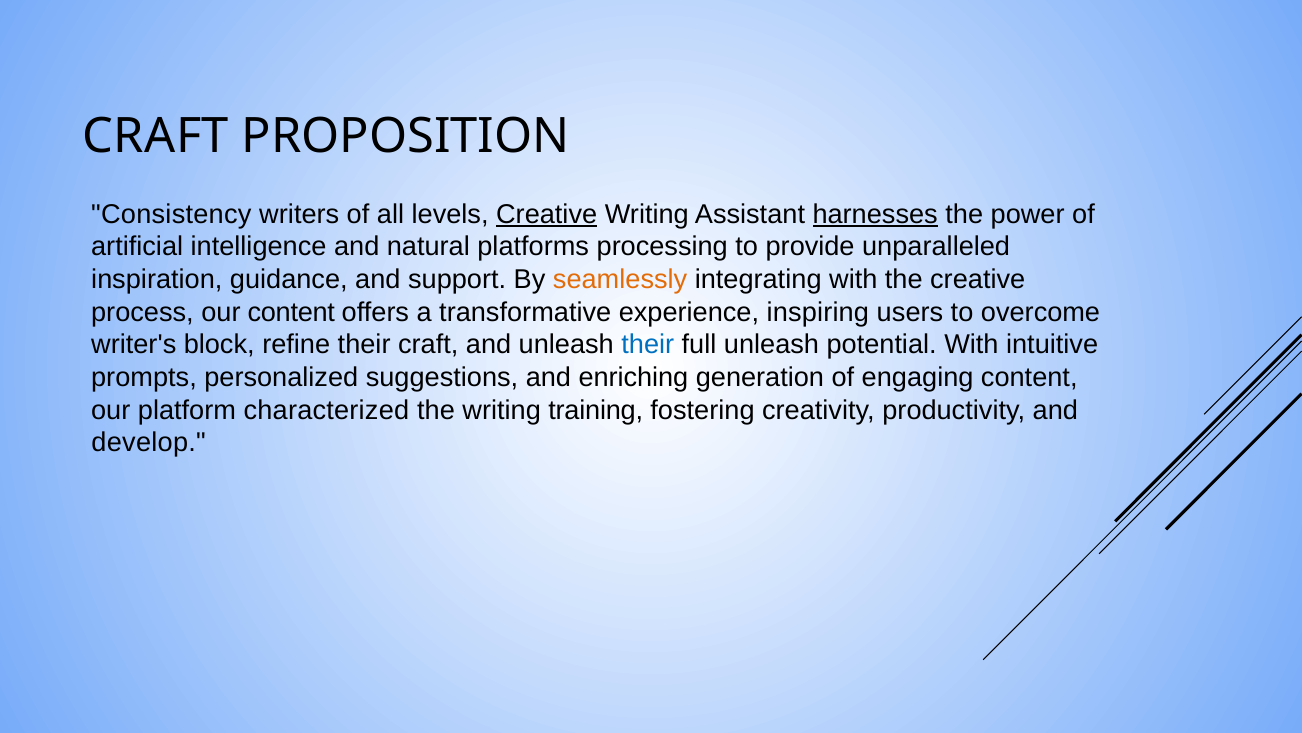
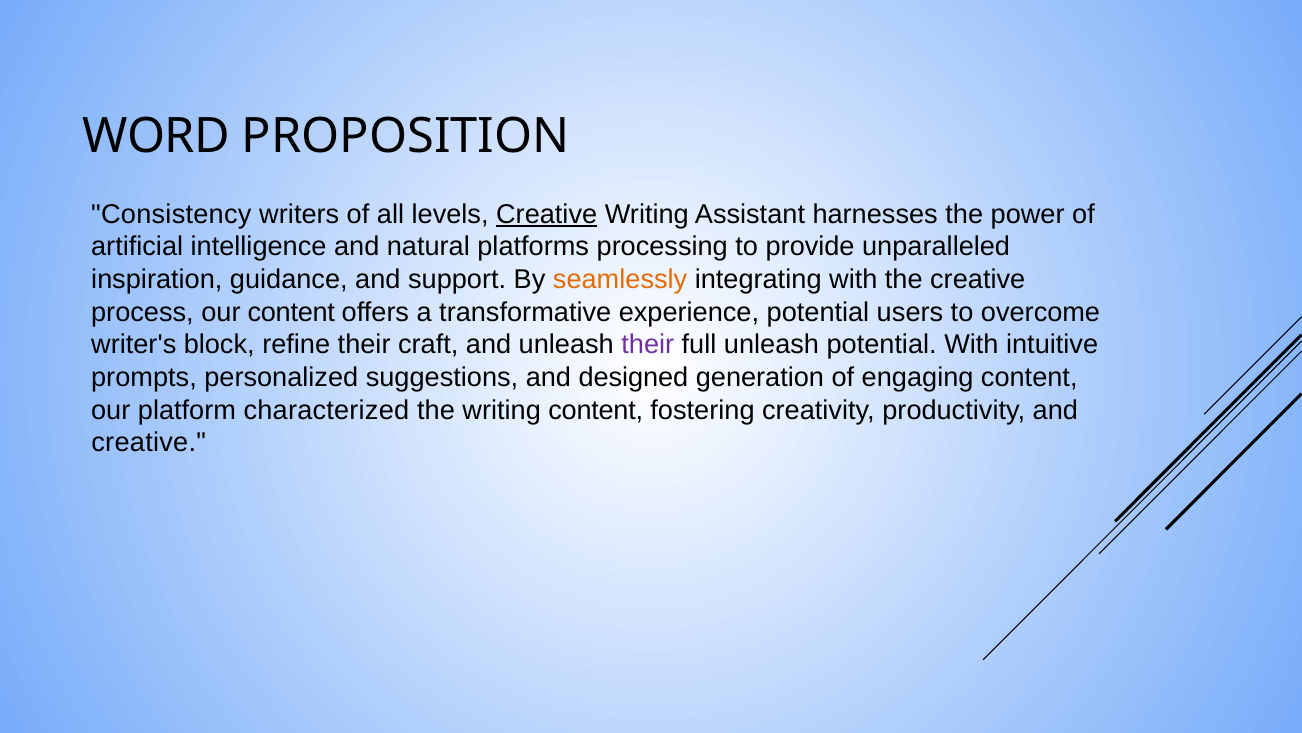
CRAFT at (156, 137): CRAFT -> WORD
harnesses underline: present -> none
experience inspiring: inspiring -> potential
their at (648, 345) colour: blue -> purple
enriching: enriching -> designed
writing training: training -> content
develop at (149, 442): develop -> creative
